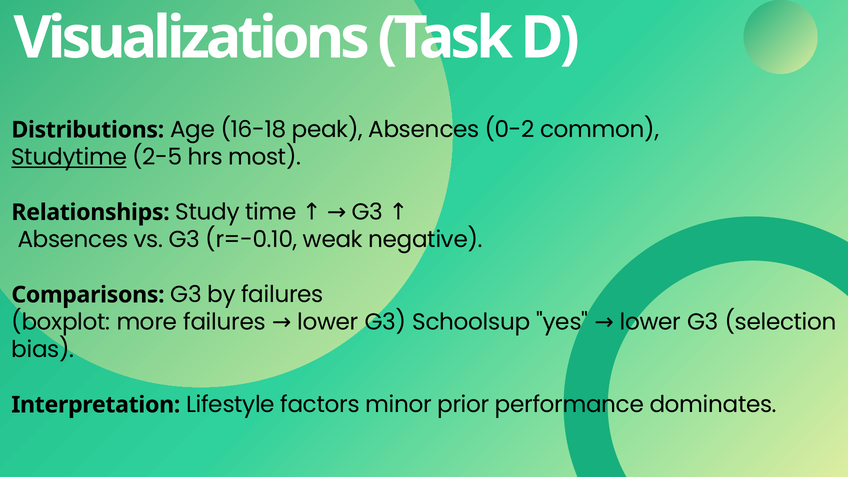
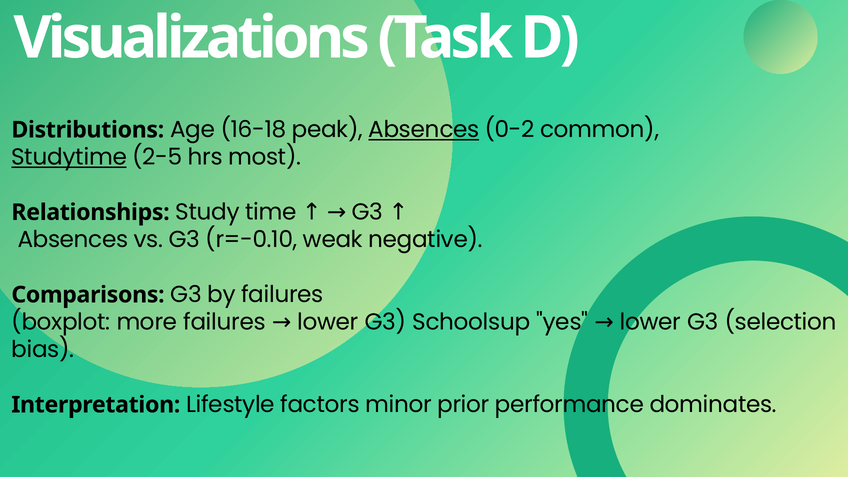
Absences at (424, 130) underline: none -> present
